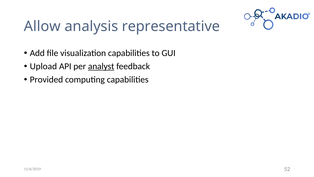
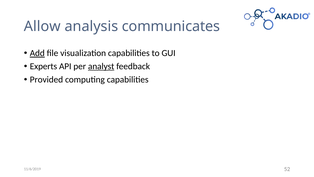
representative: representative -> communicates
Add underline: none -> present
Upload: Upload -> Experts
